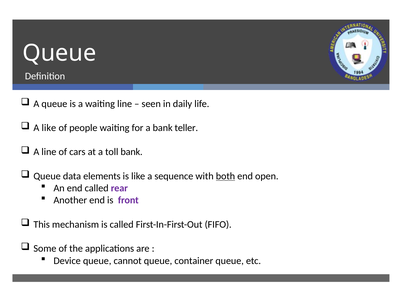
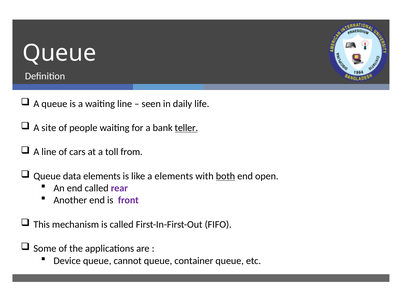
A like: like -> site
teller underline: none -> present
toll bank: bank -> from
a sequence: sequence -> elements
